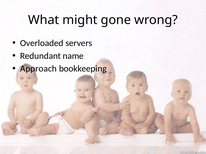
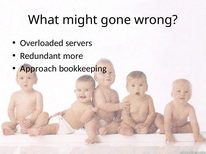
name: name -> more
